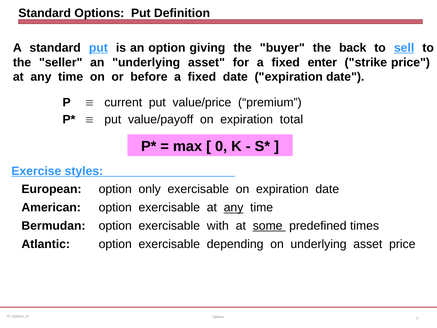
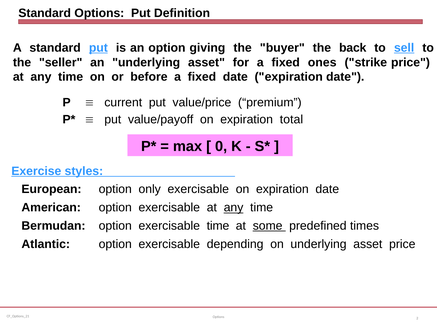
enter: enter -> ones
exercisable with: with -> time
